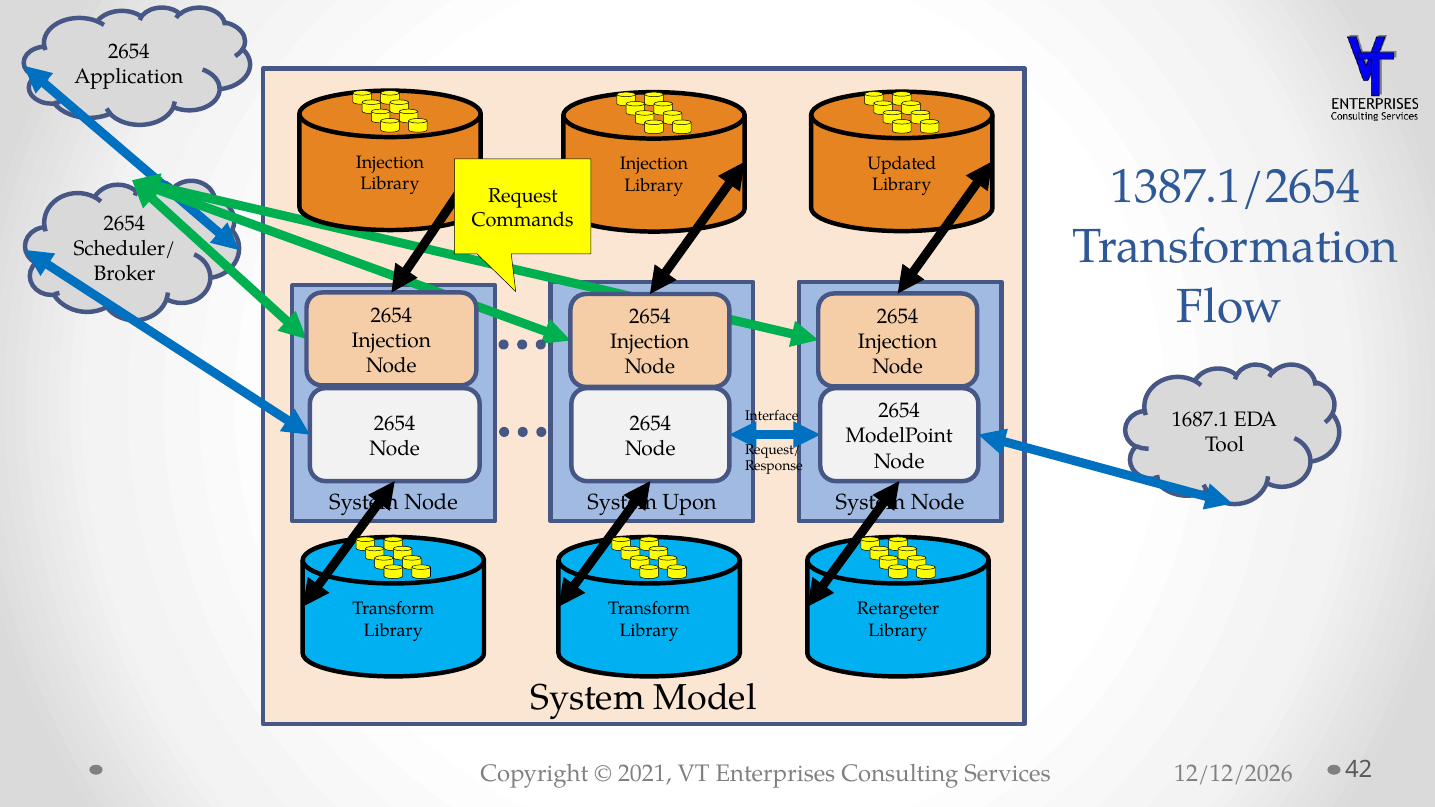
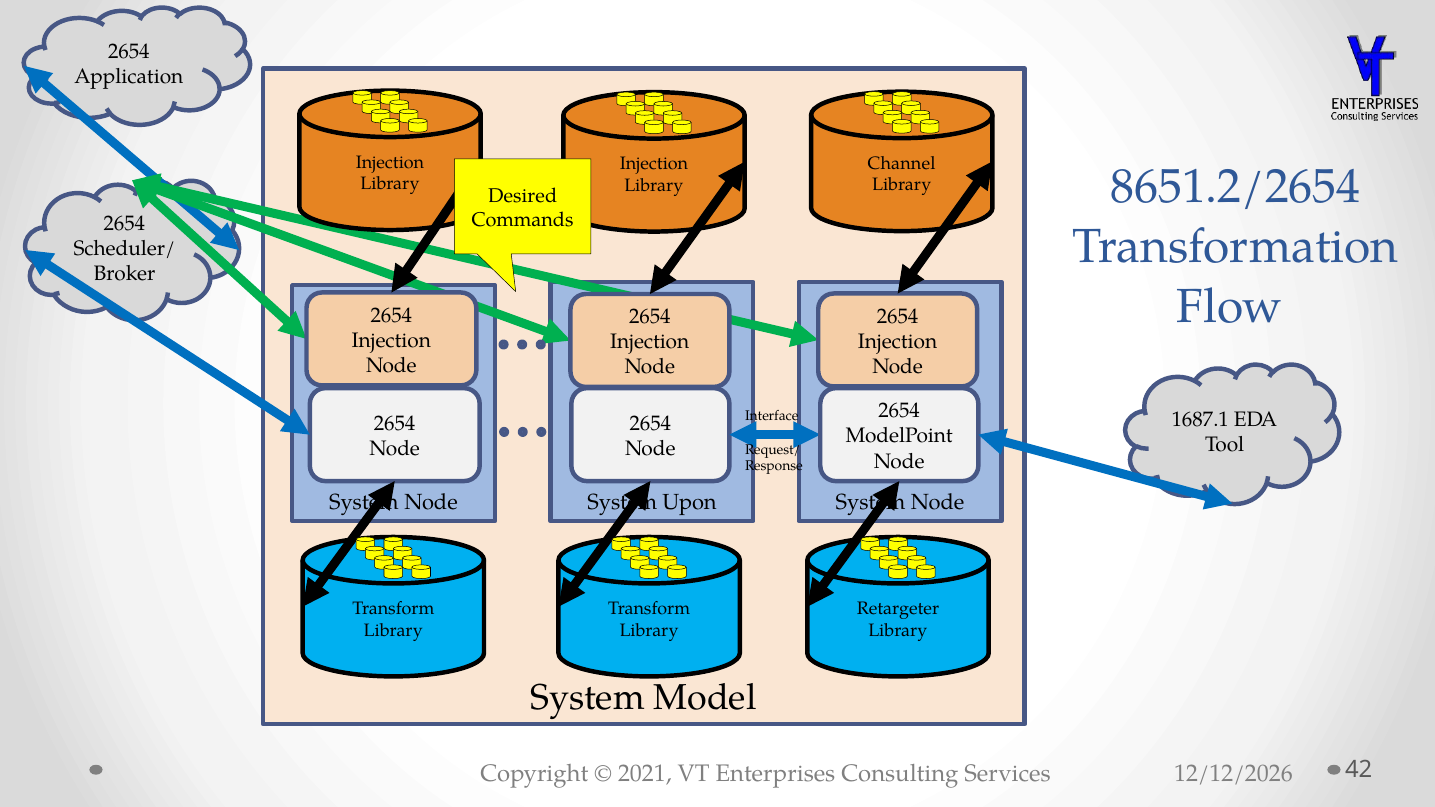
Updated: Updated -> Channel
1387.1/2654: 1387.1/2654 -> 8651.2/2654
Request: Request -> Desired
